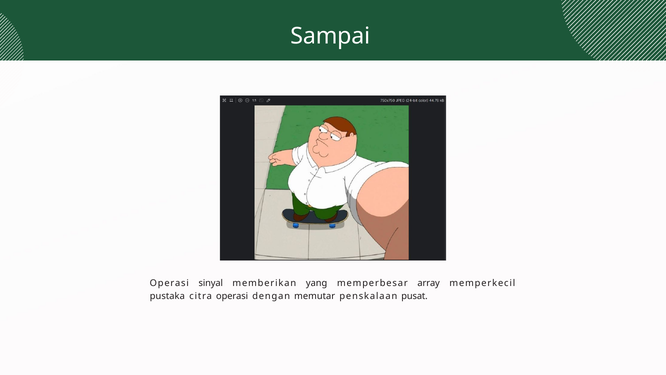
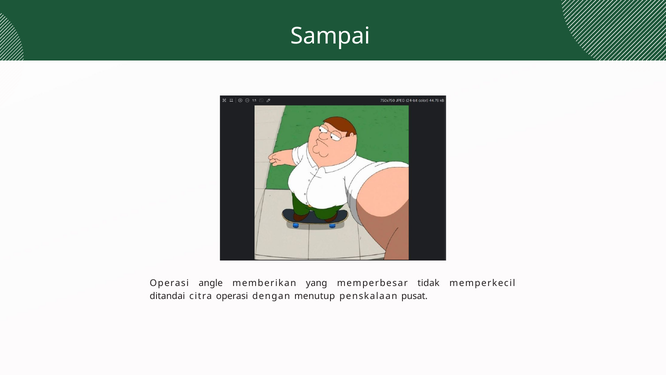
sinyal: sinyal -> angle
array: array -> tidak
pustaka: pustaka -> ditandai
memutar: memutar -> menutup
